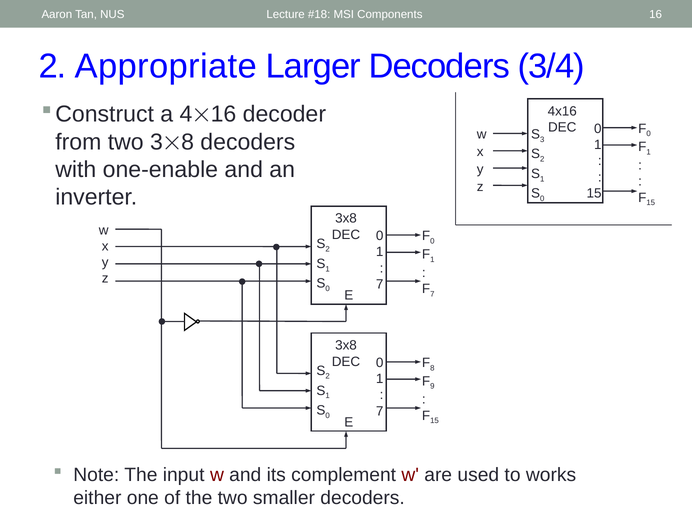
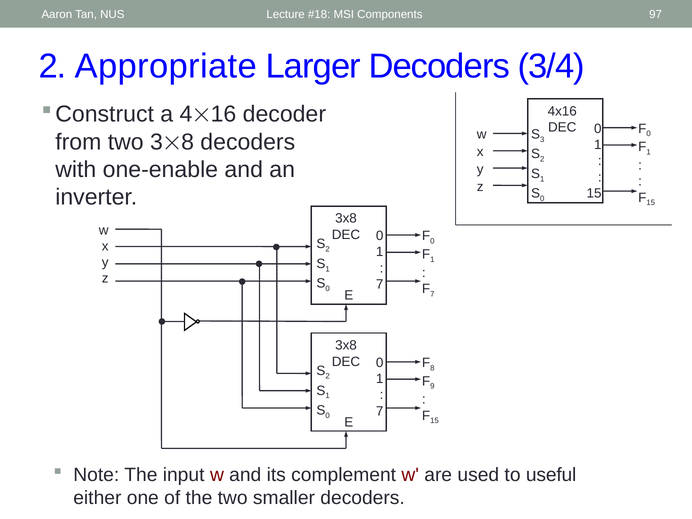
Components 16: 16 -> 97
works: works -> useful
